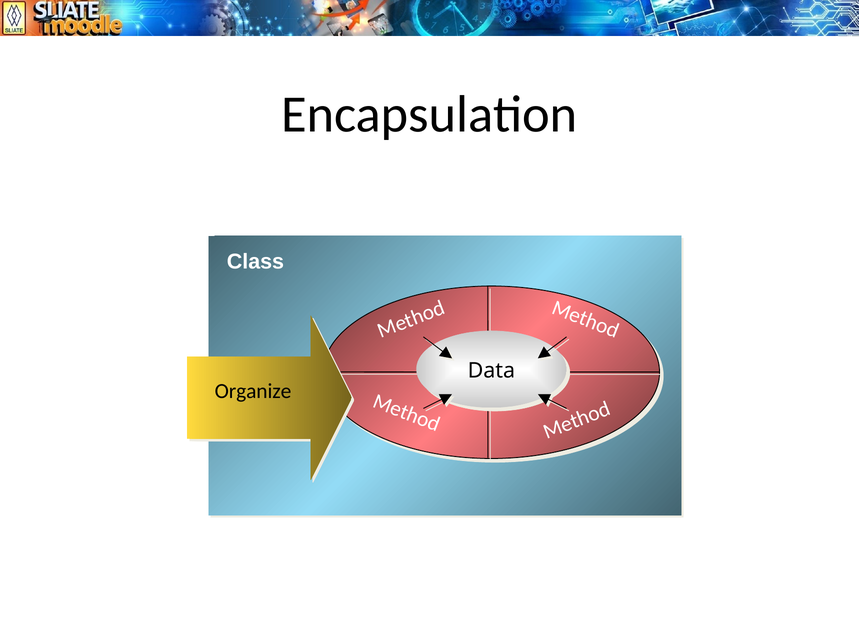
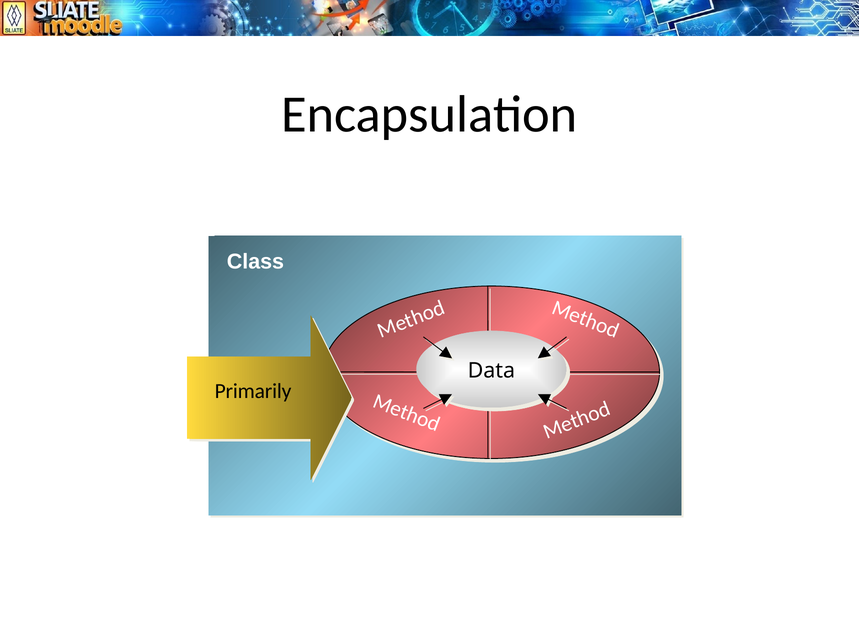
Organize: Organize -> Primarily
